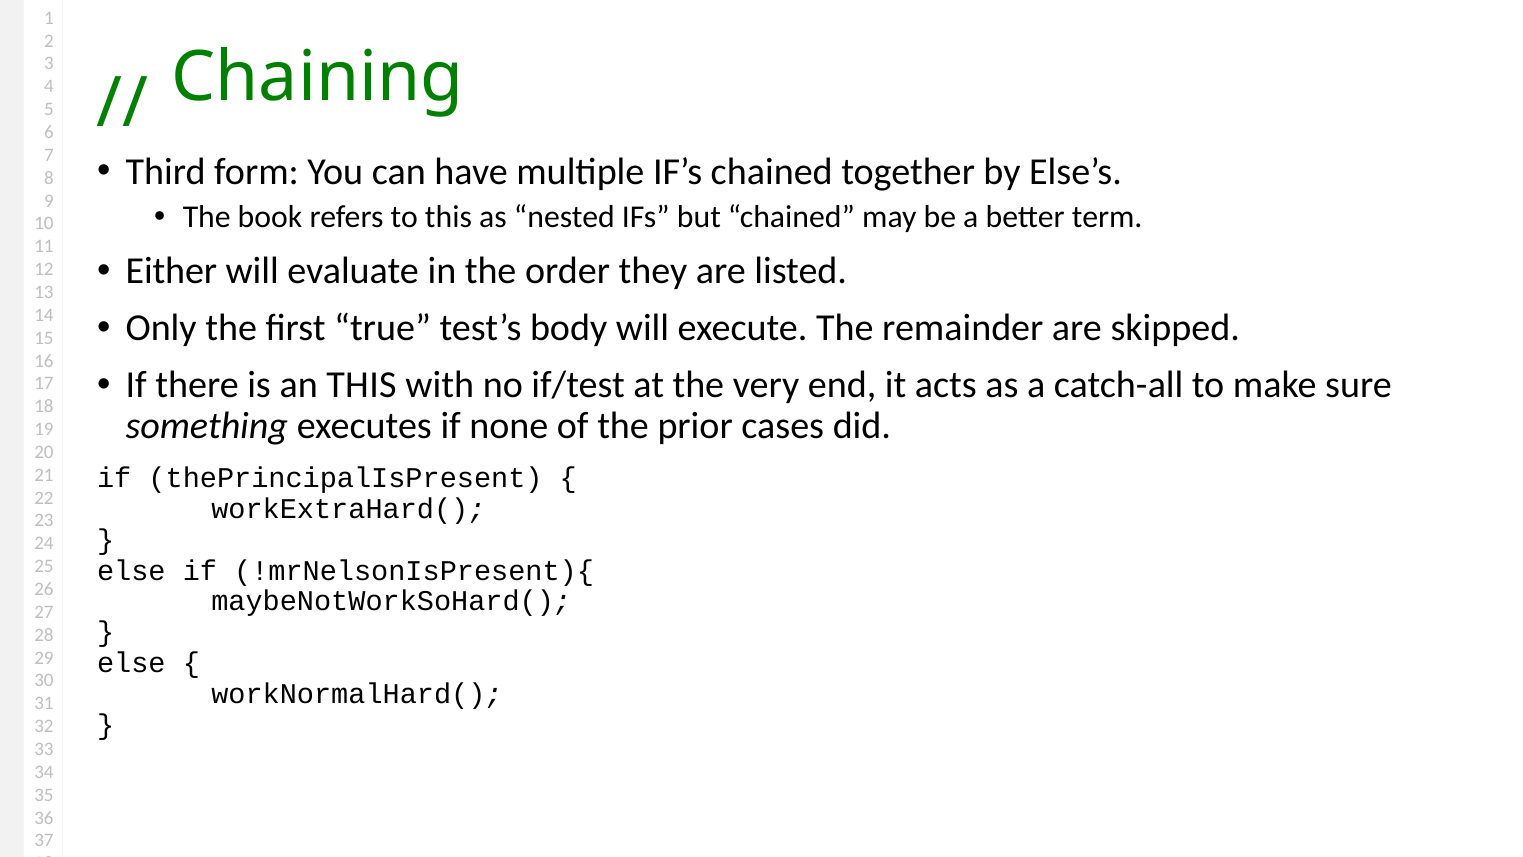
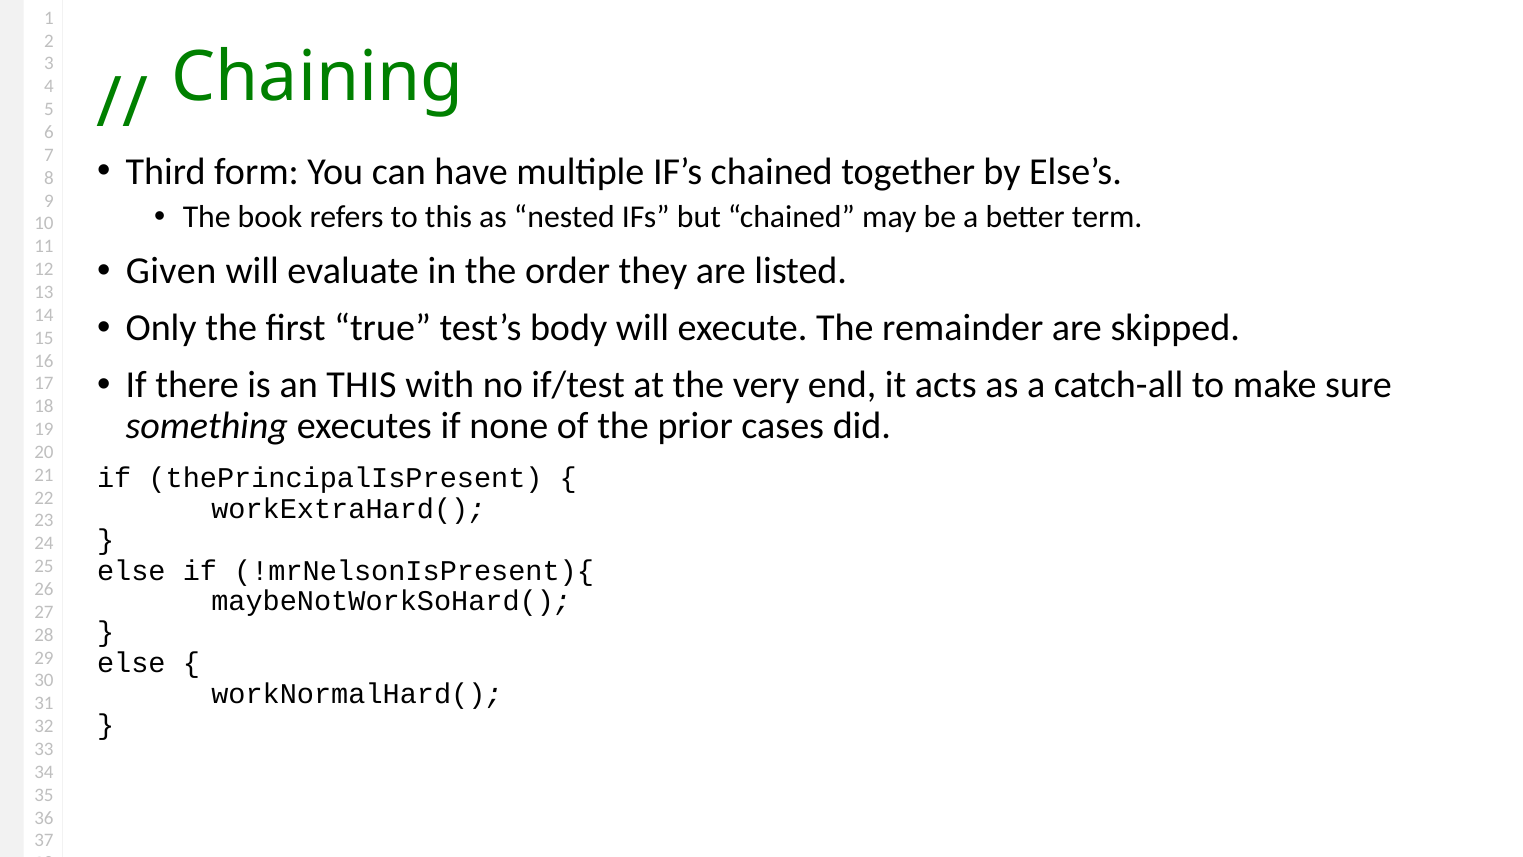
Either: Either -> Given
